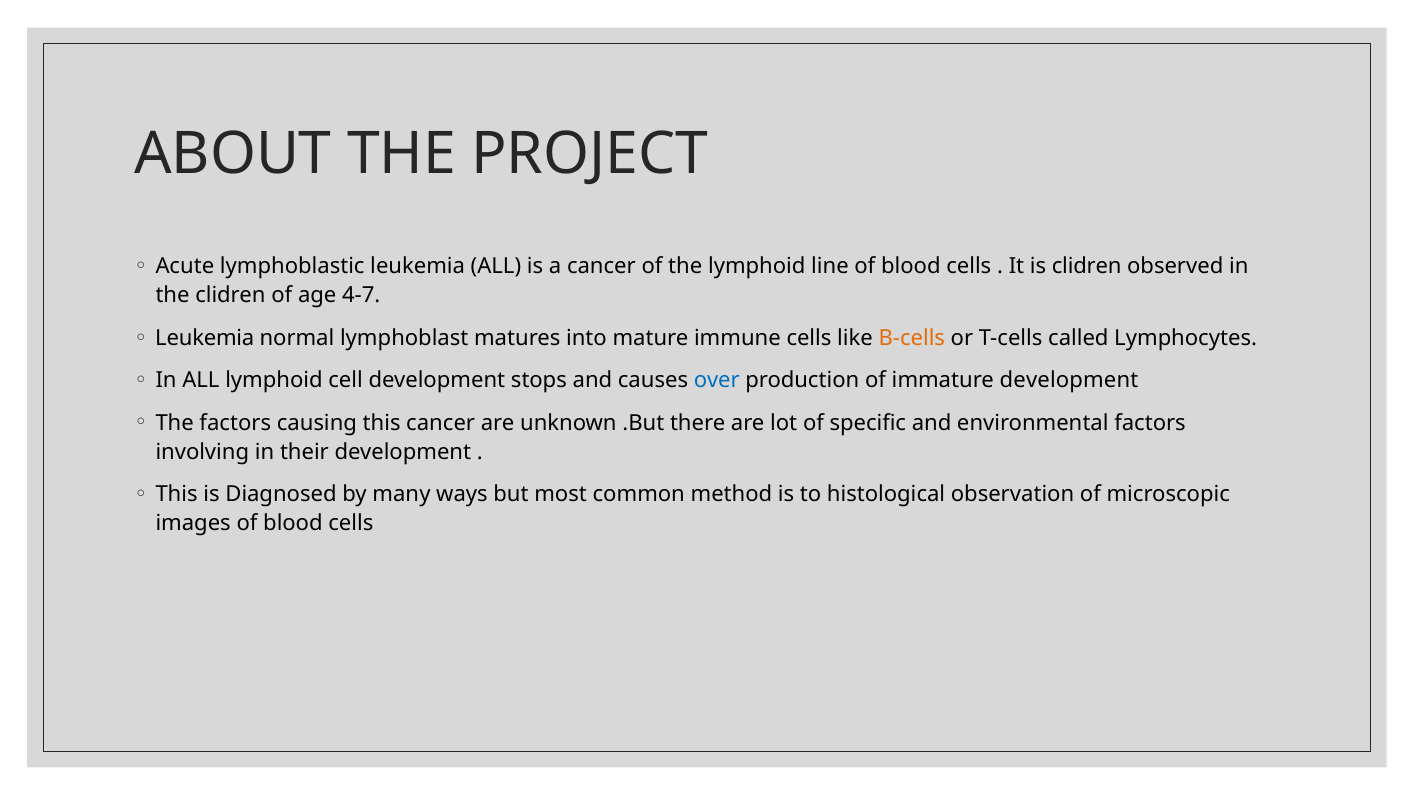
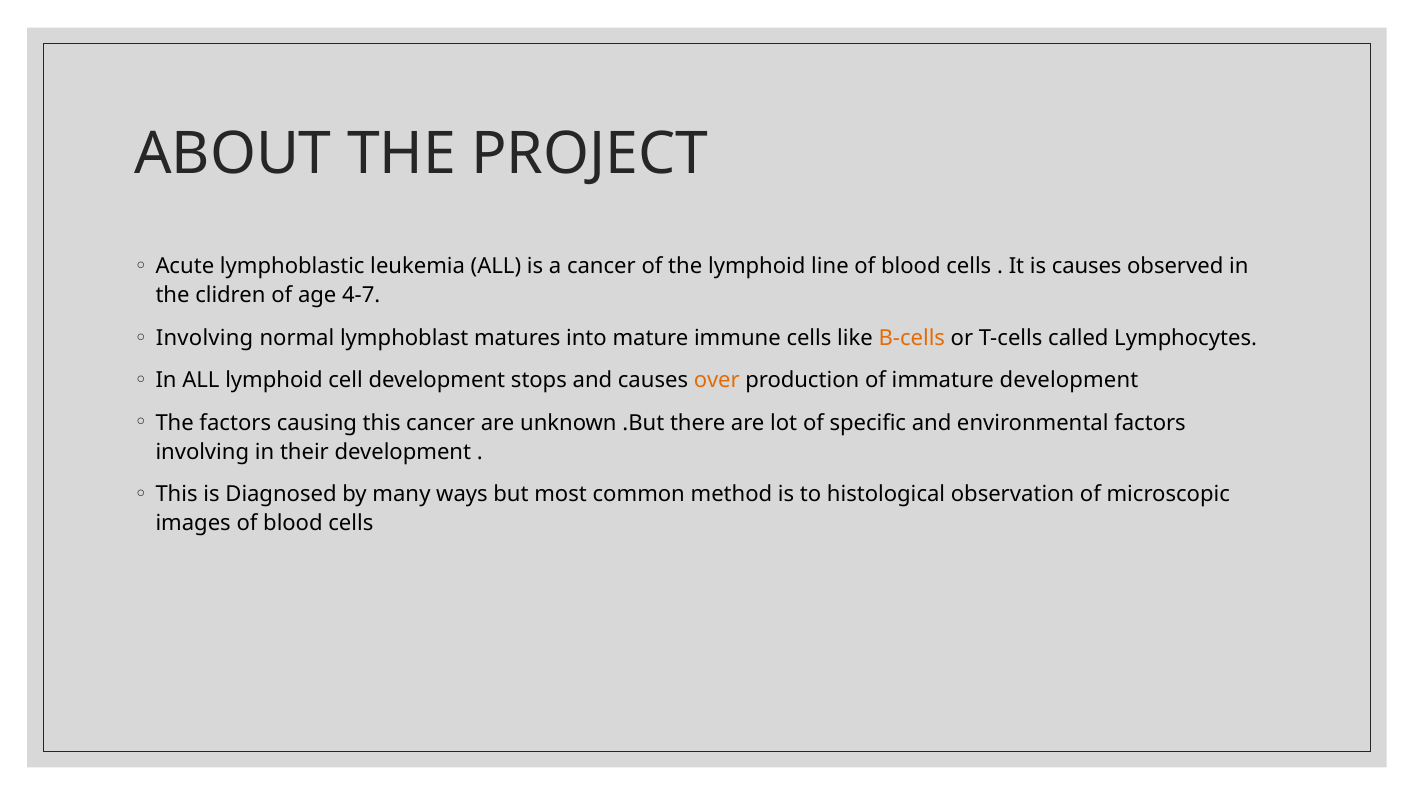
is clidren: clidren -> causes
Leukemia at (205, 338): Leukemia -> Involving
over colour: blue -> orange
